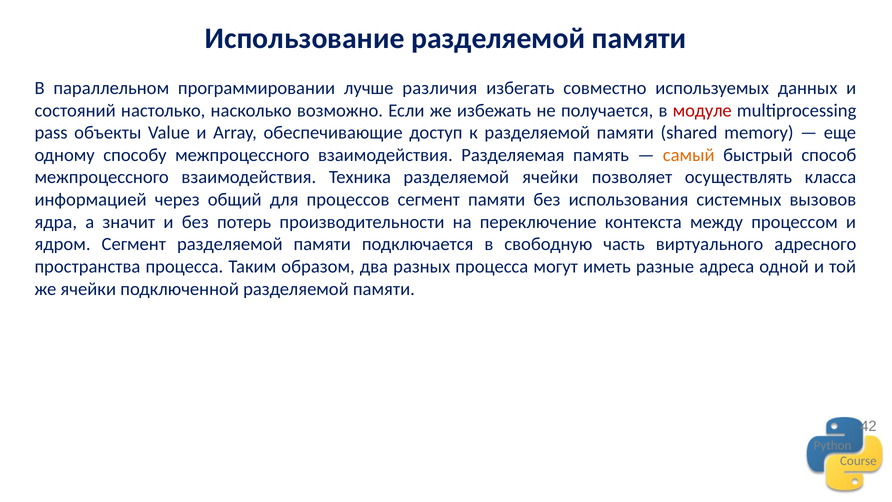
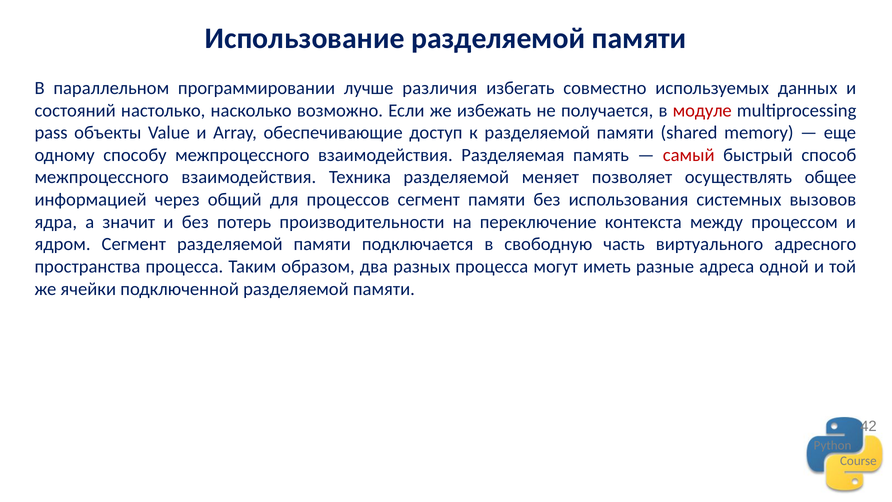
самый colour: orange -> red
разделяемой ячейки: ячейки -> меняет
класса: класса -> общее
